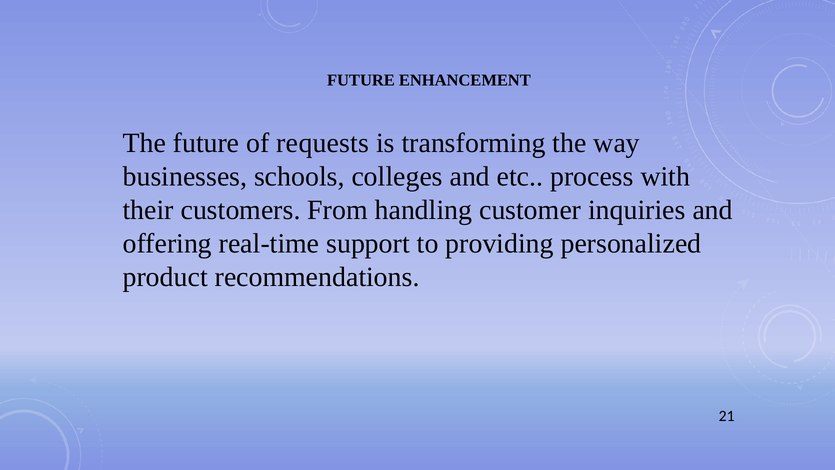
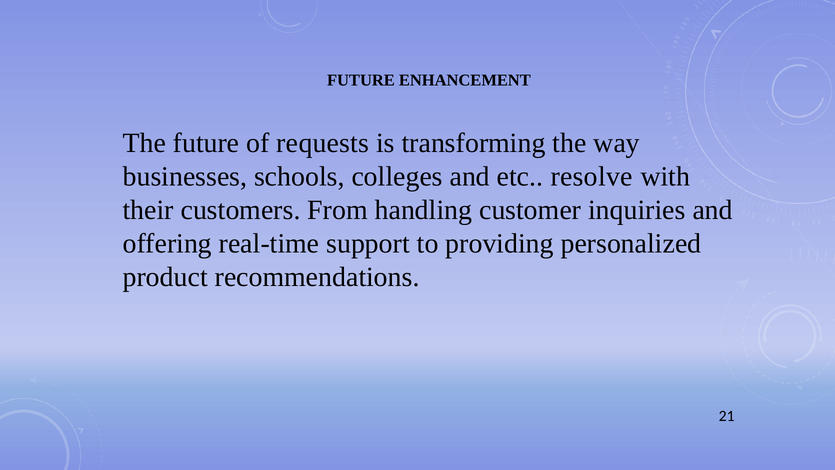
process: process -> resolve
